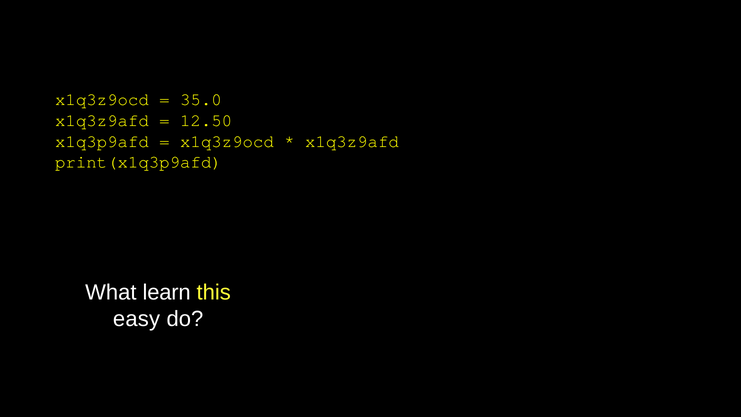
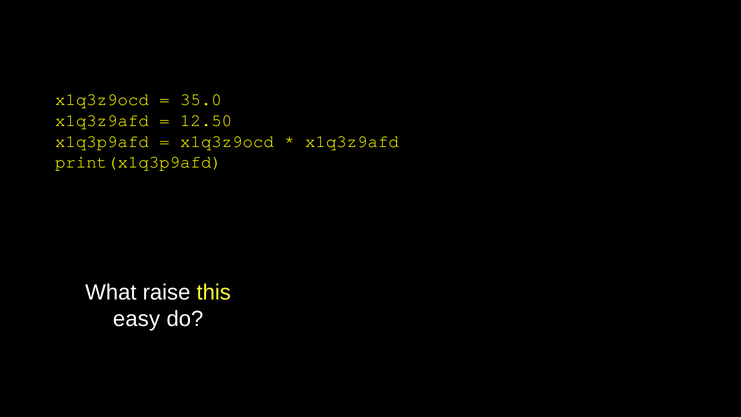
learn: learn -> raise
